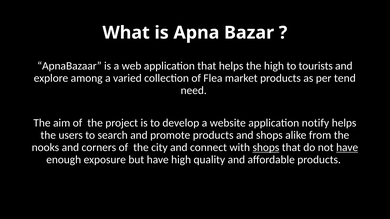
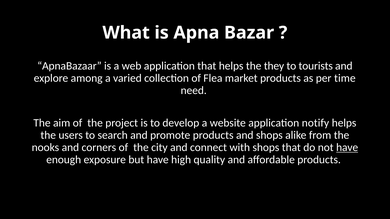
the high: high -> they
tend: tend -> time
shops at (266, 148) underline: present -> none
